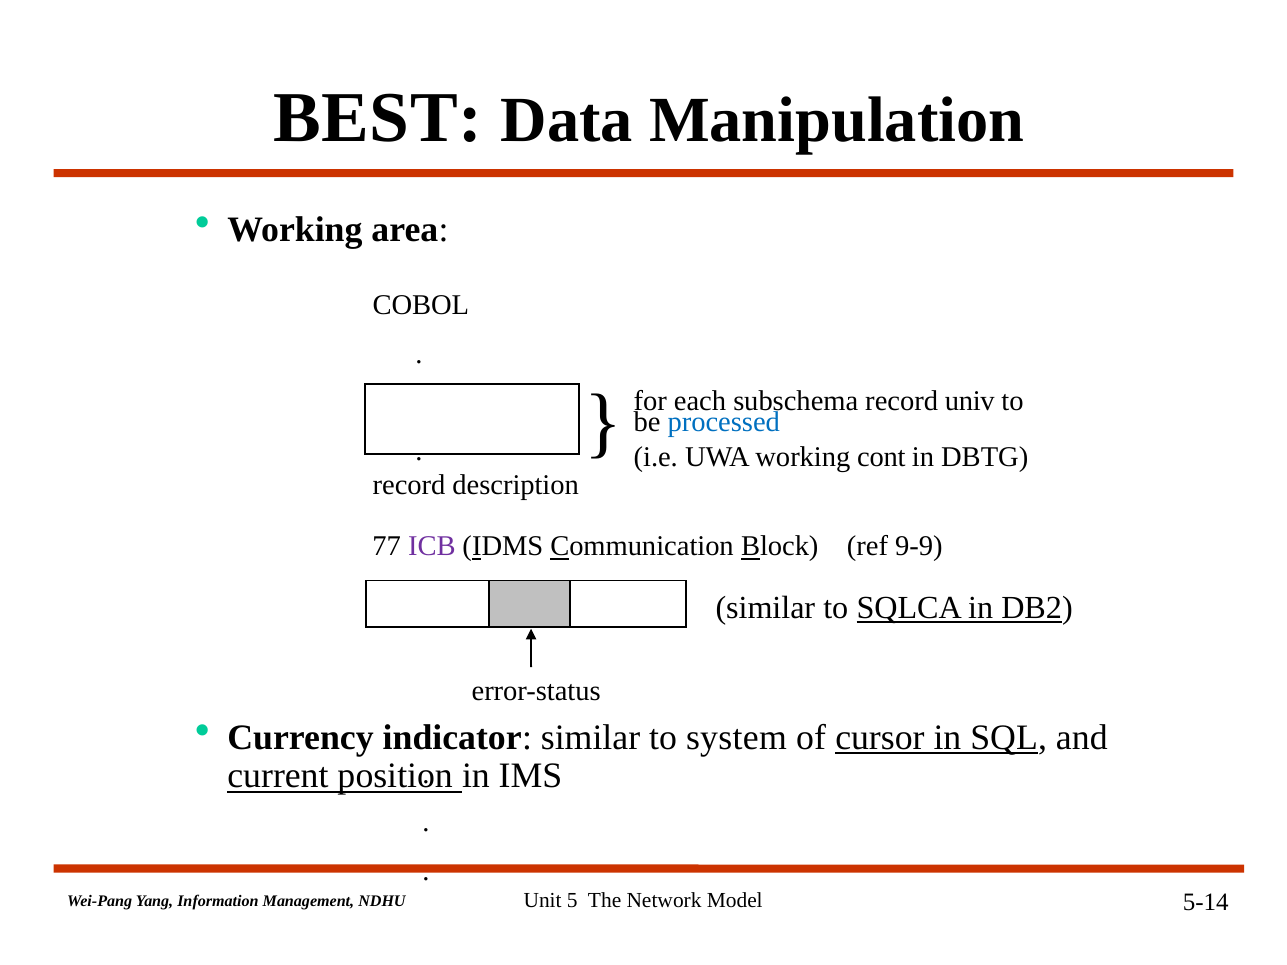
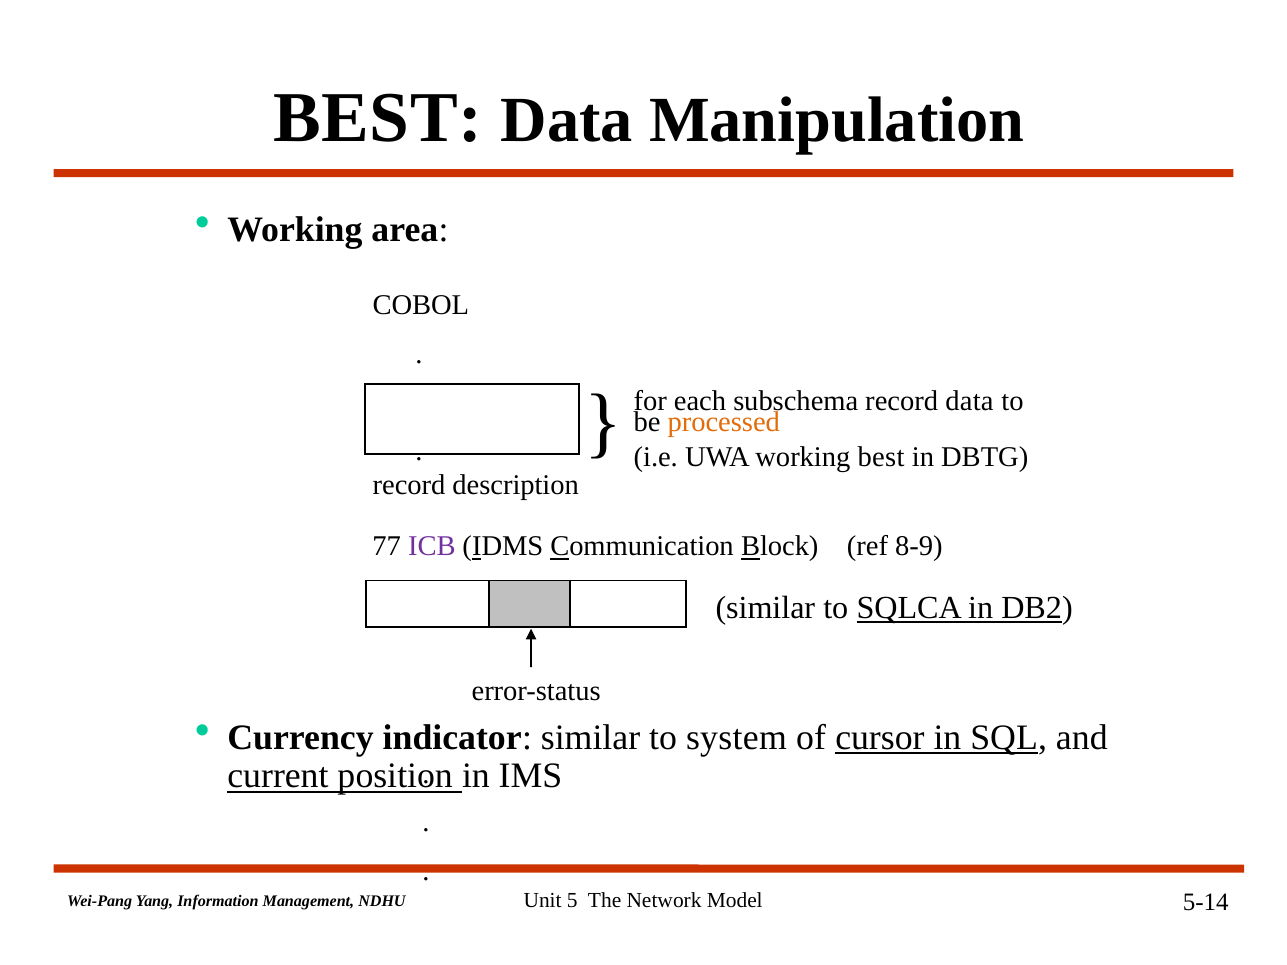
record univ: univ -> data
processed colour: blue -> orange
working cont: cont -> best
9-9: 9-9 -> 8-9
